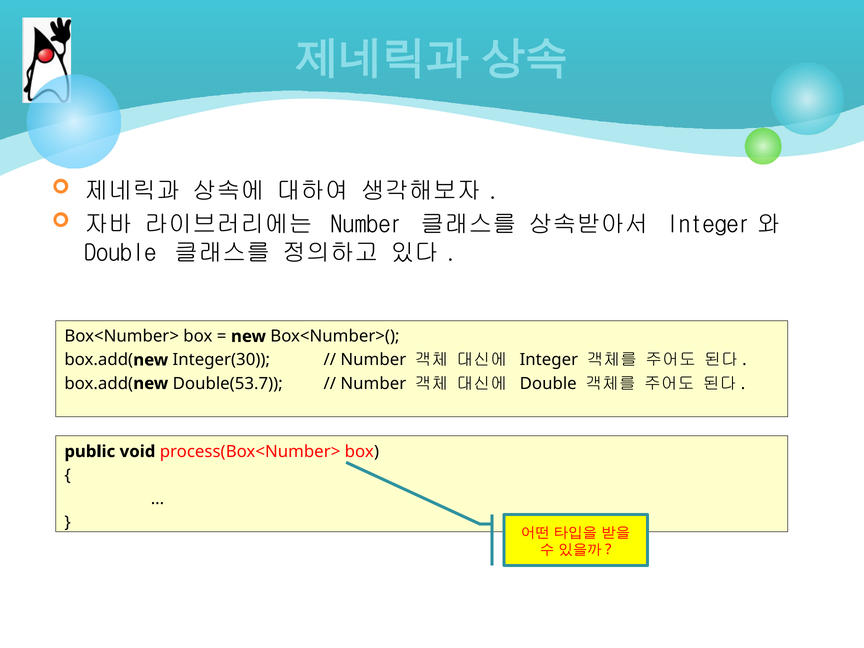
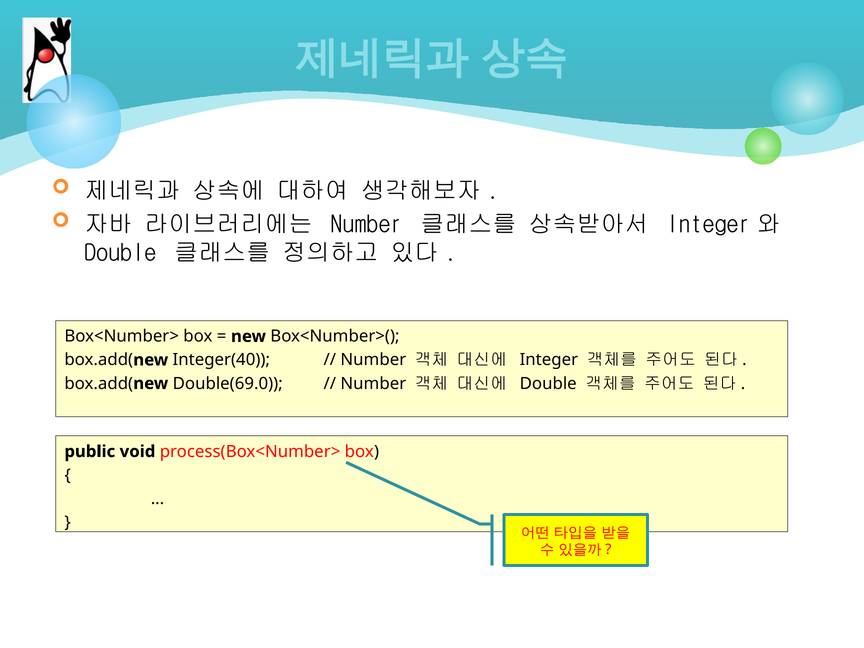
Integer(30: Integer(30 -> Integer(40
Double(53.7: Double(53.7 -> Double(69.0
